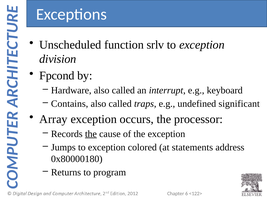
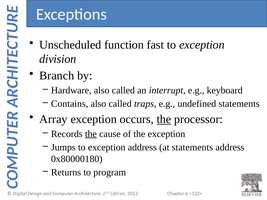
srlv: srlv -> fast
Fpcond: Fpcond -> Branch
undefined significant: significant -> statements
the at (164, 119) underline: none -> present
exception colored: colored -> address
